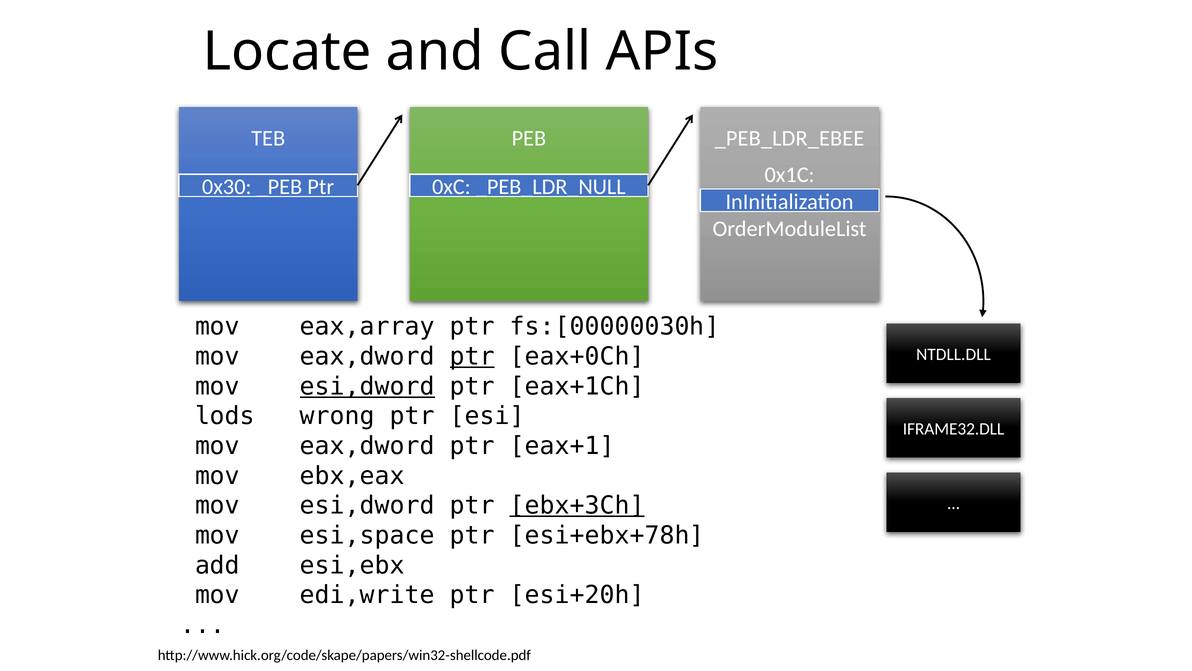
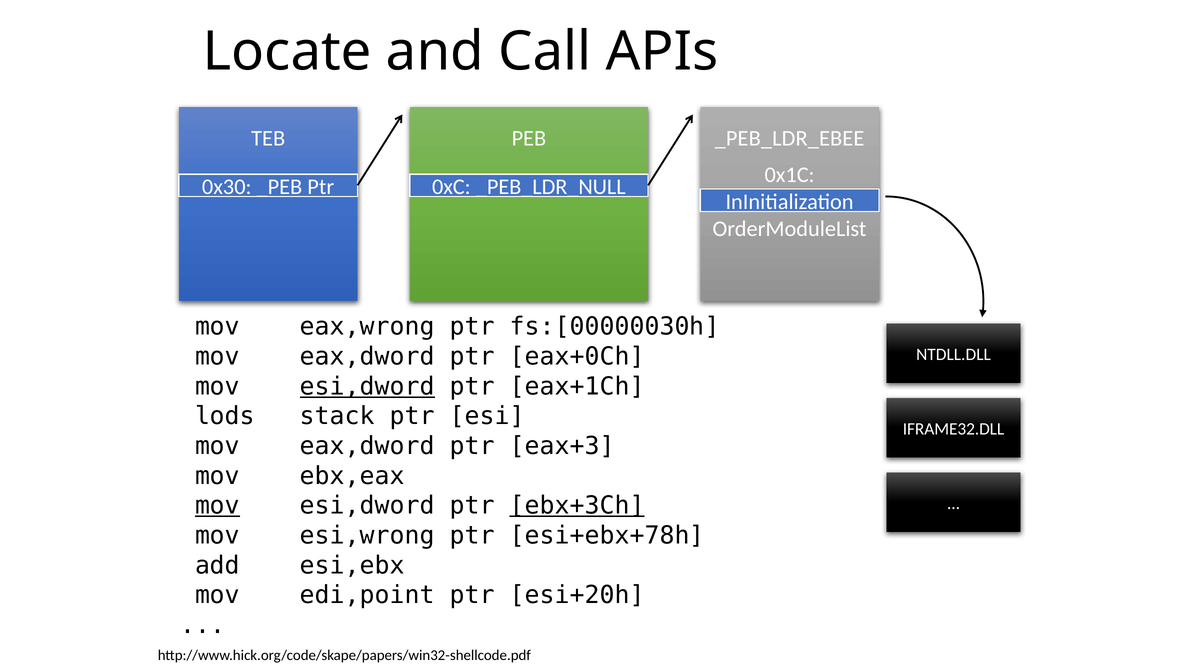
eax,array: eax,array -> eax,wrong
ptr at (472, 356) underline: present -> none
wrong: wrong -> stack
eax+1: eax+1 -> eax+3
mov at (217, 505) underline: none -> present
esi,space: esi,space -> esi,wrong
edi,write: edi,write -> edi,point
